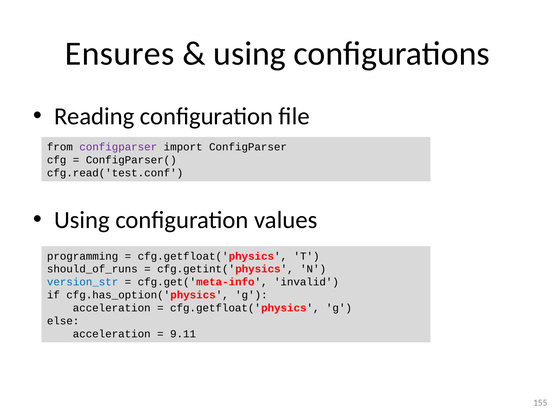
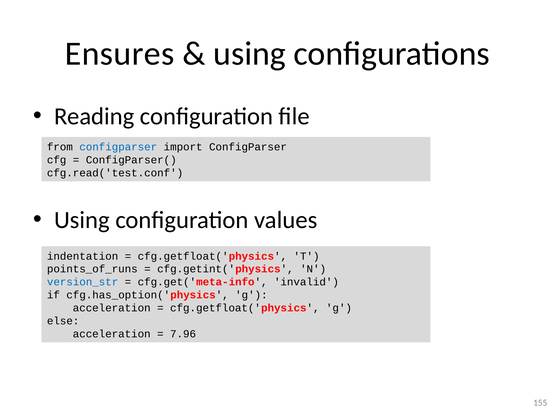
configparser at (118, 147) colour: purple -> blue
programming: programming -> indentation
should_of_runs: should_of_runs -> points_of_runs
9.11: 9.11 -> 7.96
